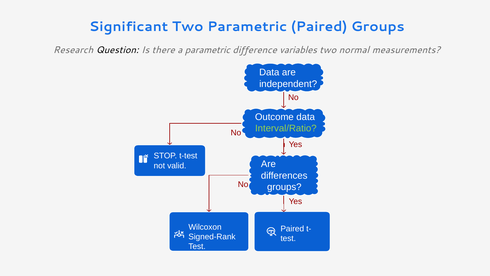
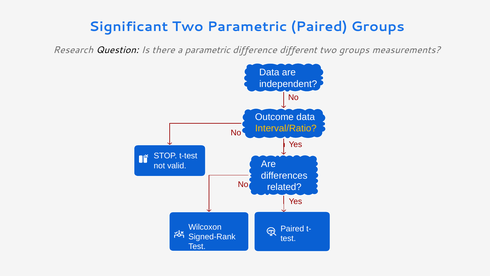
variables: variables -> different
two normal: normal -> groups
Interval/Ratio colour: light green -> yellow
groups at (284, 187): groups -> related
